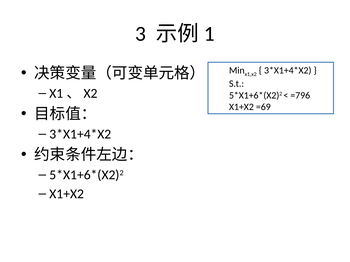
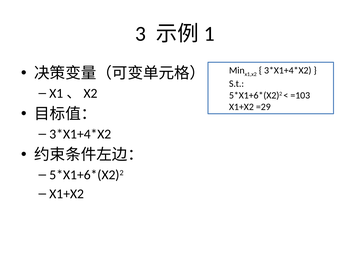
=796: =796 -> =103
=69: =69 -> =29
